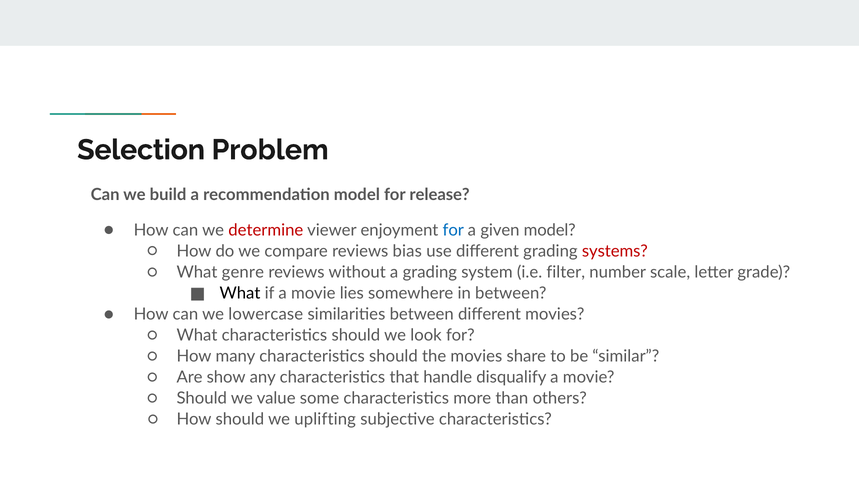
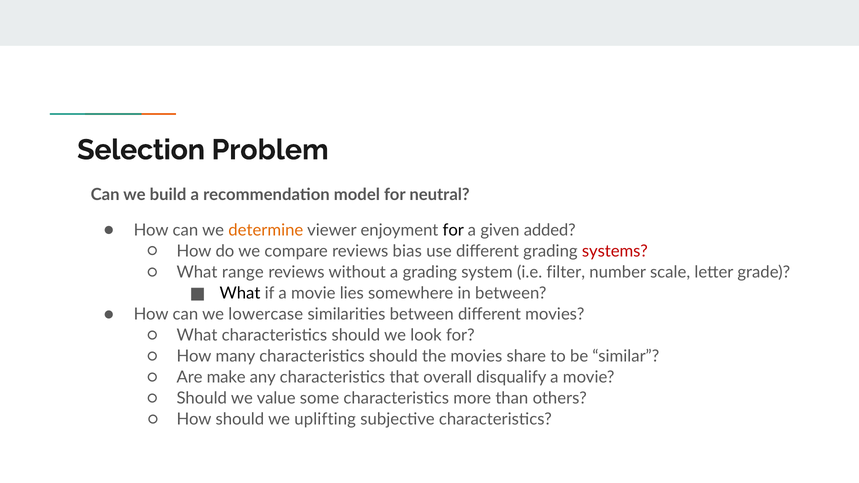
release: release -> neutral
determine colour: red -> orange
for at (453, 230) colour: blue -> black
given model: model -> added
genre: genre -> range
show: show -> make
handle: handle -> overall
